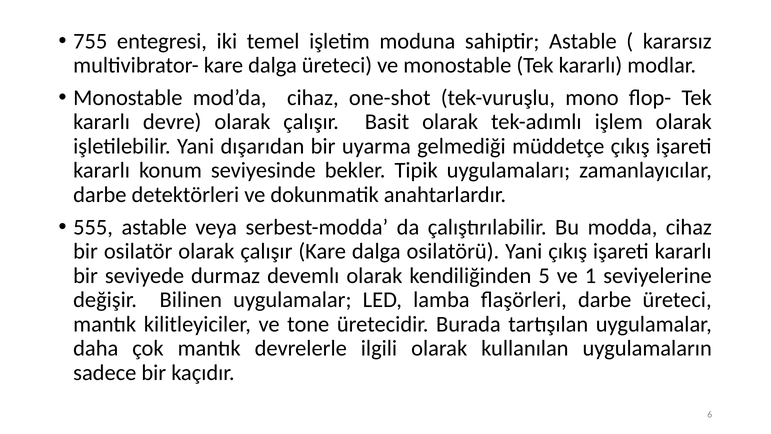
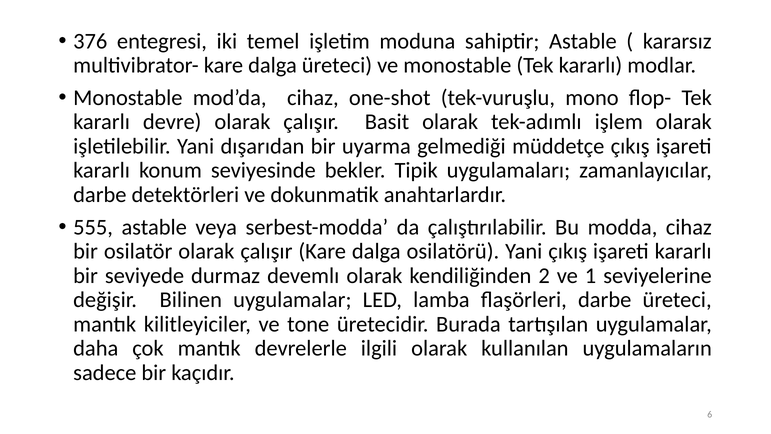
755: 755 -> 376
5: 5 -> 2
